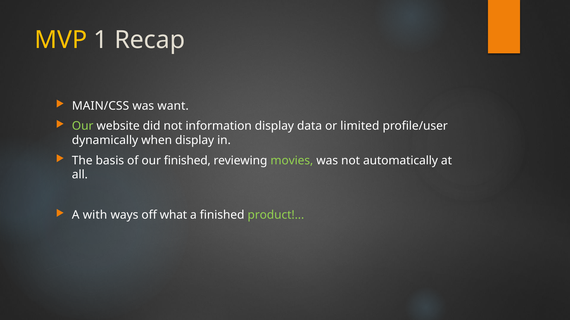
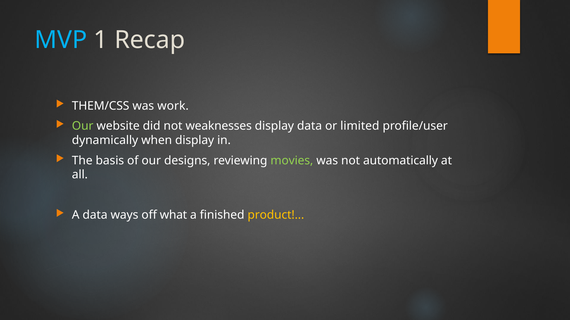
MVP colour: yellow -> light blue
MAIN/CSS: MAIN/CSS -> THEM/CSS
want: want -> work
information: information -> weaknesses
our finished: finished -> designs
A with: with -> data
product colour: light green -> yellow
